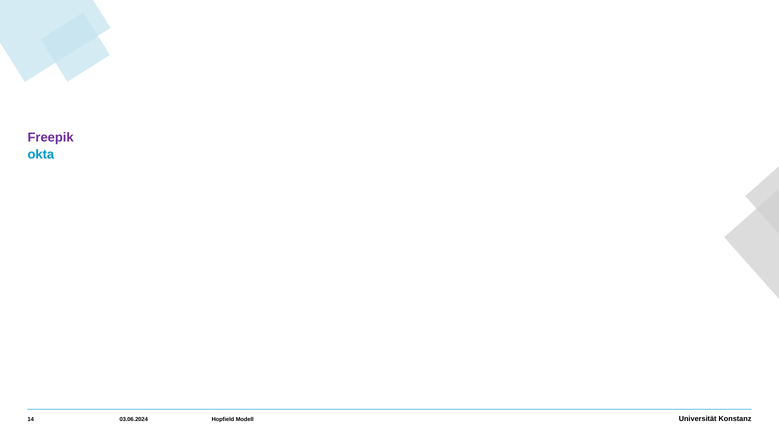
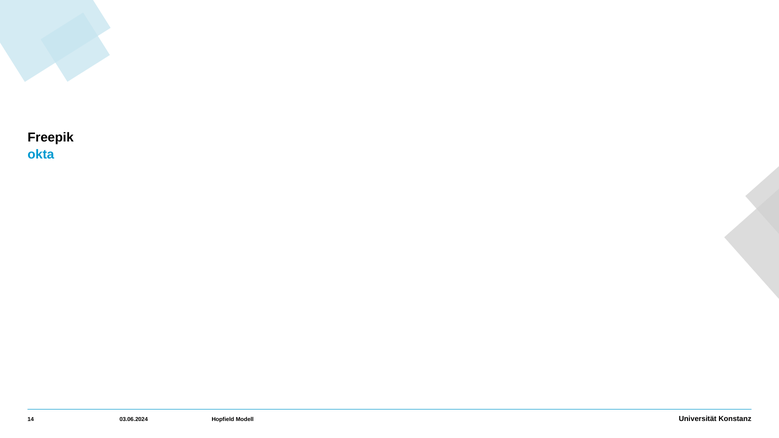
Freepik colour: purple -> black
